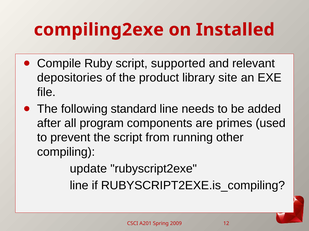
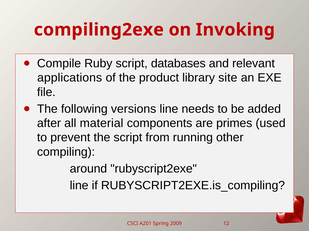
Installed: Installed -> Invoking
supported: supported -> databases
depositories: depositories -> applications
standard: standard -> versions
program: program -> material
update: update -> around
